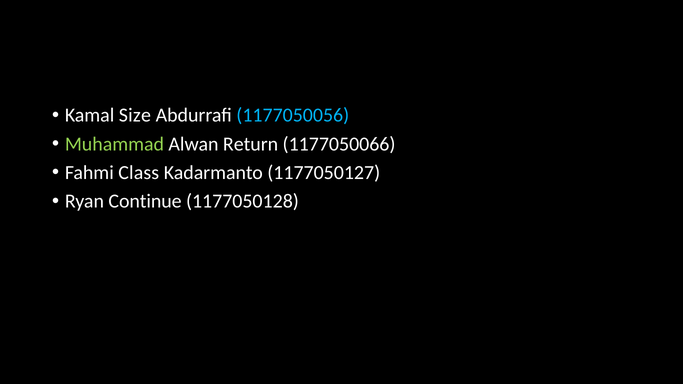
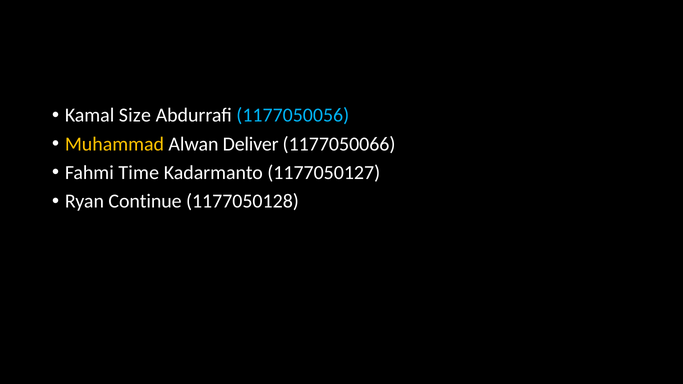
Muhammad colour: light green -> yellow
Return: Return -> Deliver
Class: Class -> Time
